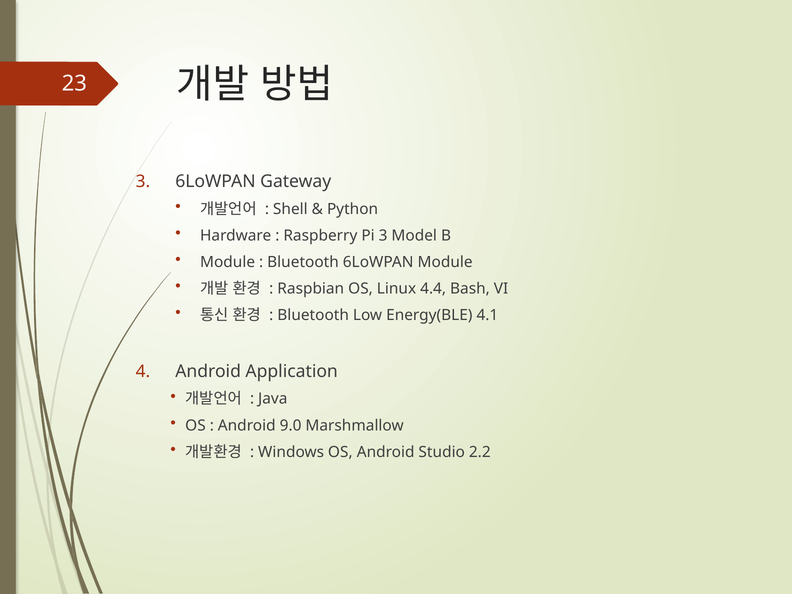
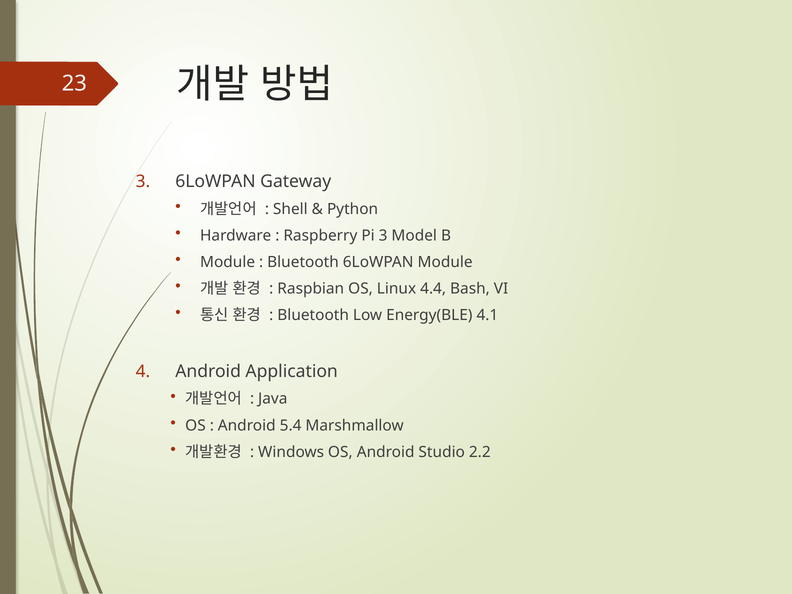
9.0: 9.0 -> 5.4
